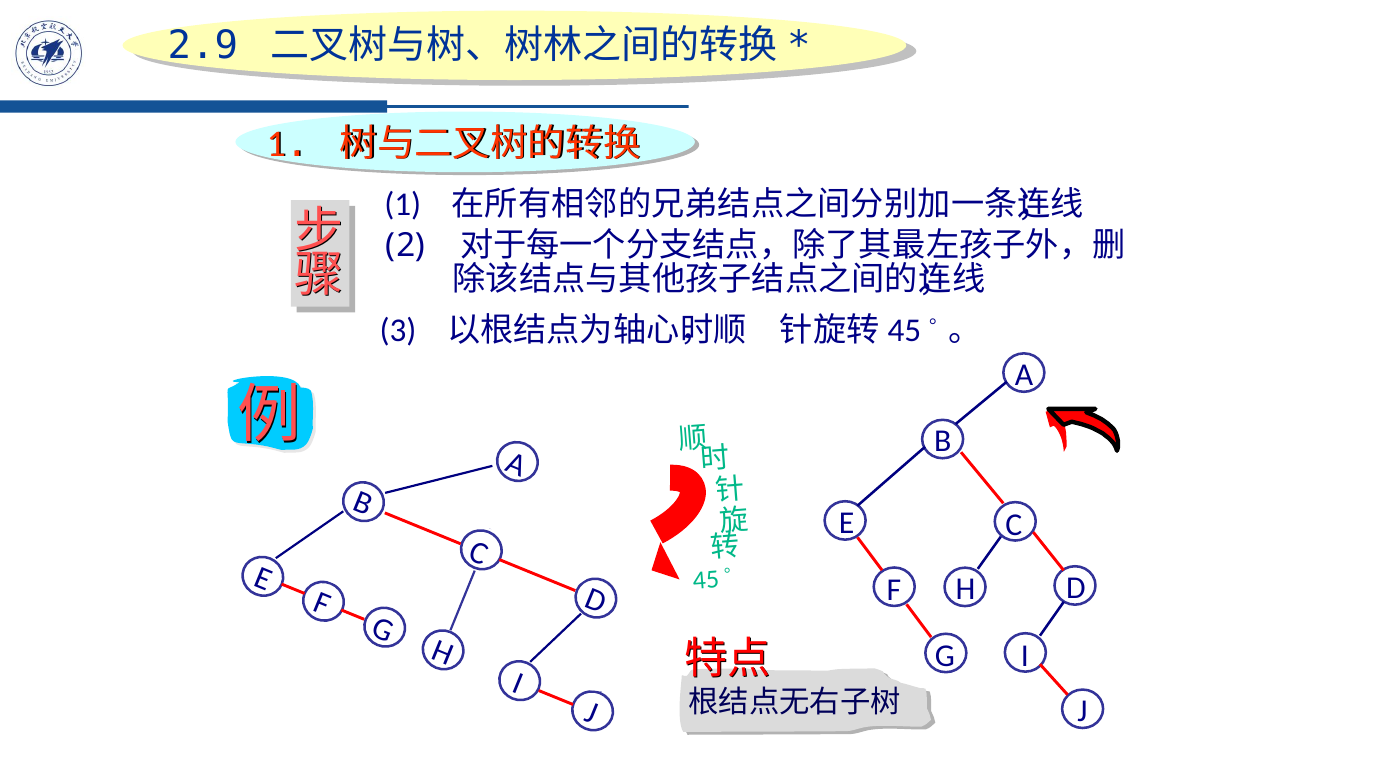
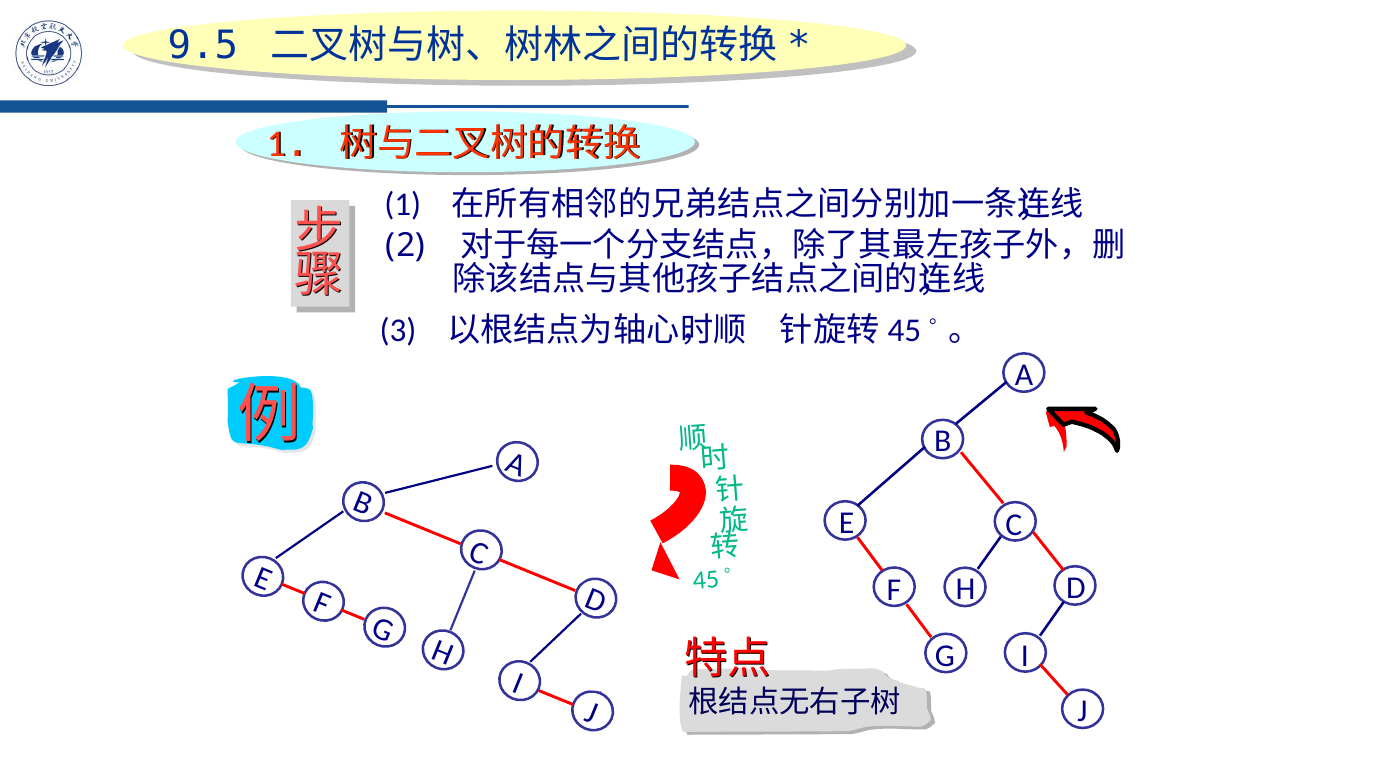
2.9: 2.9 -> 9.5
